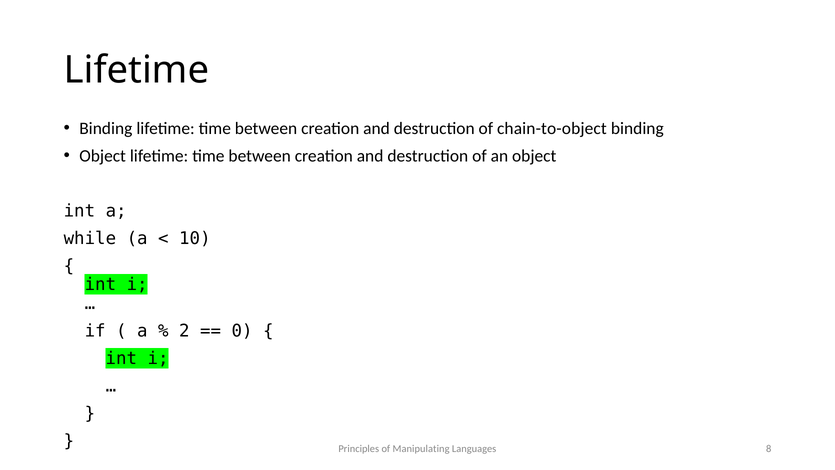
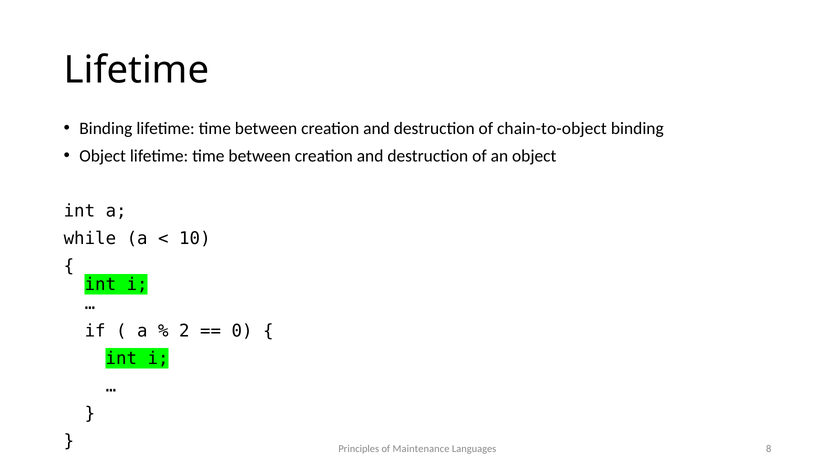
Manipulating: Manipulating -> Maintenance
